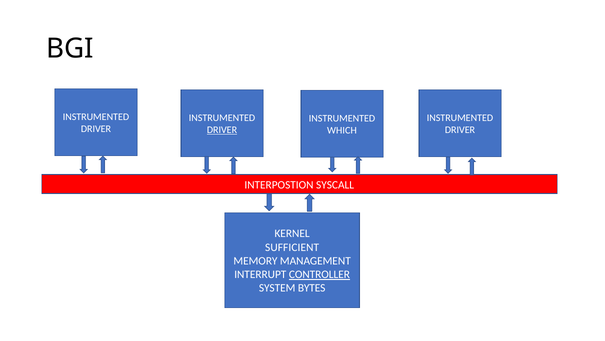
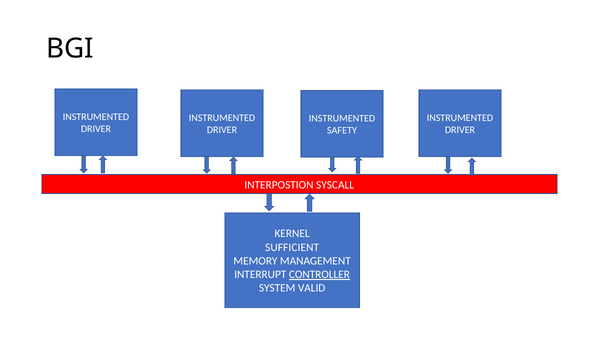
DRIVER at (222, 130) underline: present -> none
WHICH: WHICH -> SAFETY
BYTES: BYTES -> VALID
